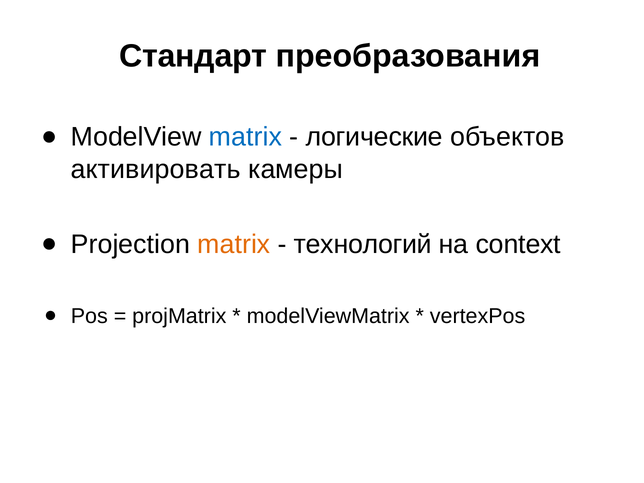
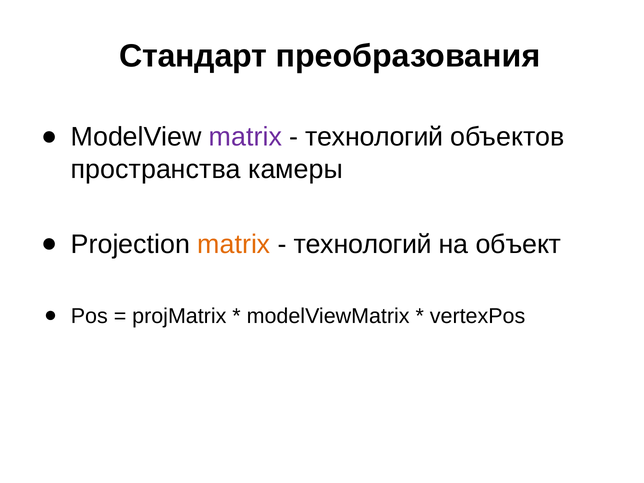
matrix at (245, 137) colour: blue -> purple
логические at (374, 137): логические -> технологий
активировать: активировать -> пространства
context: context -> объект
